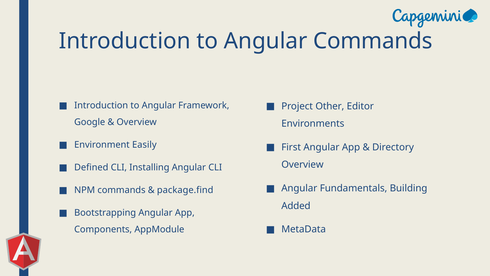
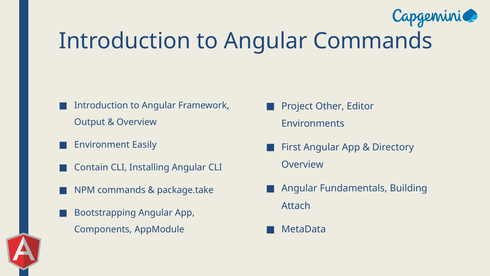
Google: Google -> Output
Defined: Defined -> Contain
package.find: package.find -> package.take
Added: Added -> Attach
